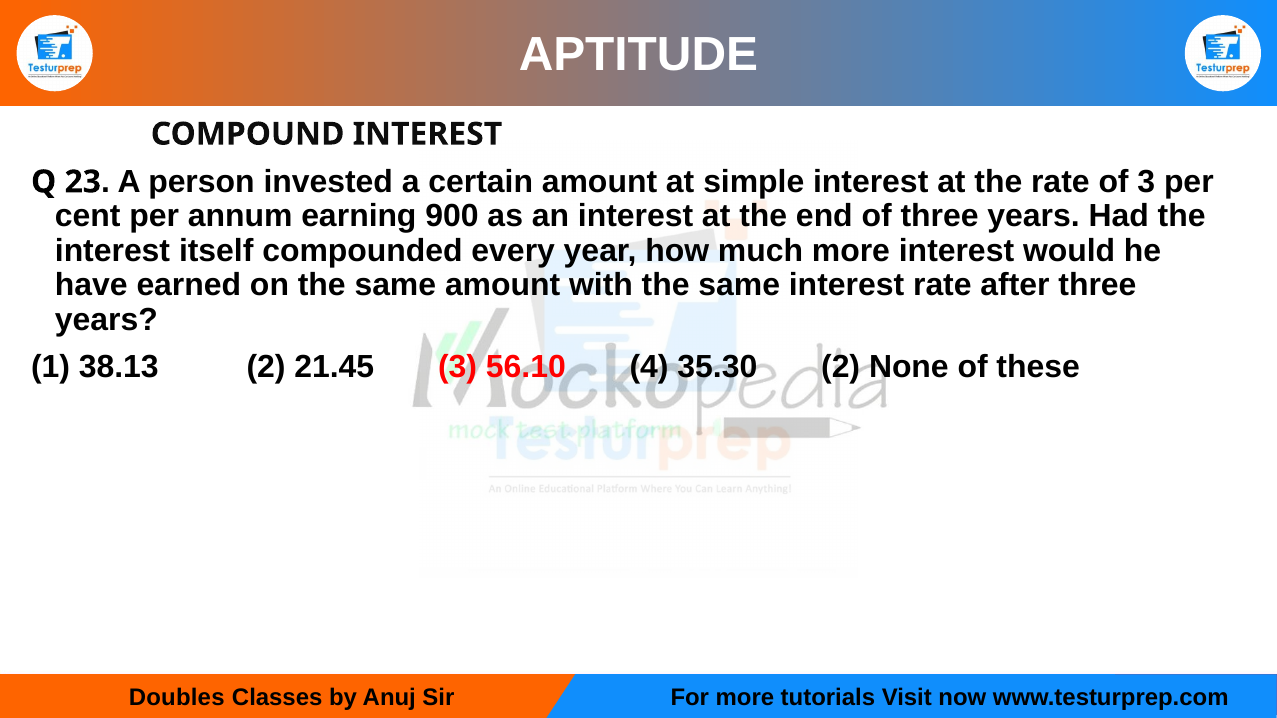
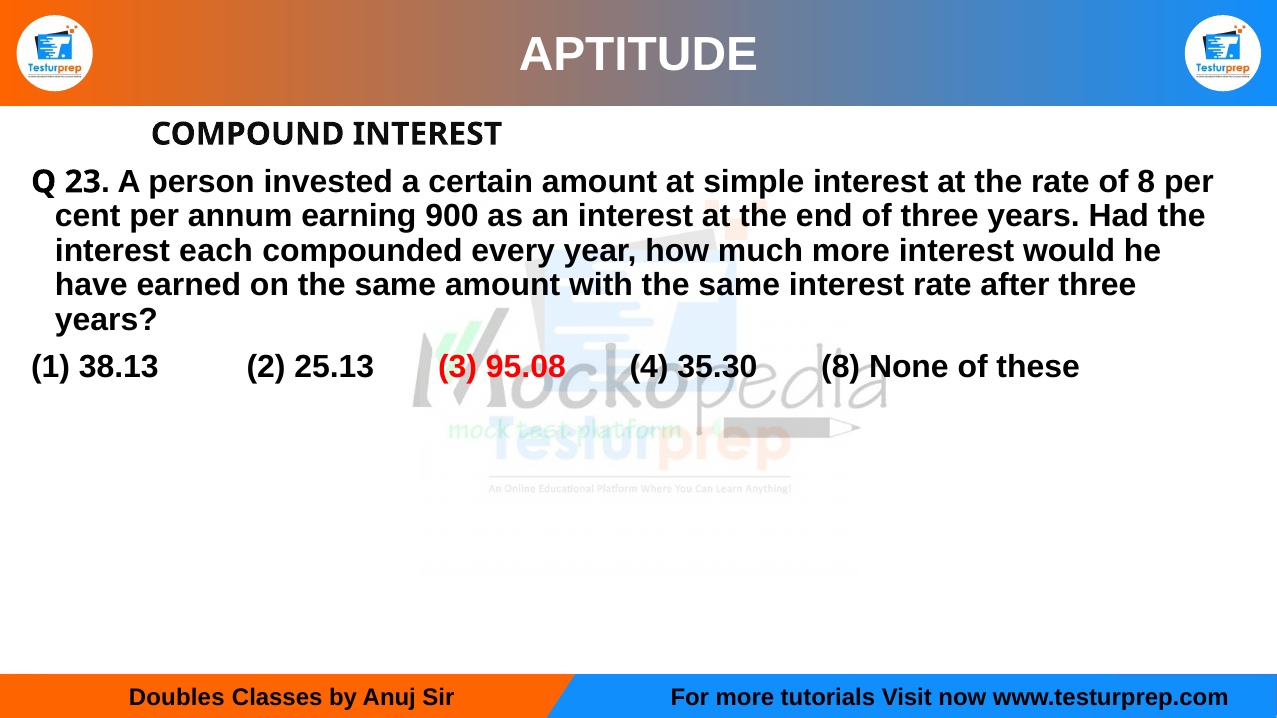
of 3: 3 -> 8
itself: itself -> each
21.45: 21.45 -> 25.13
56.10: 56.10 -> 95.08
35.30 2: 2 -> 8
